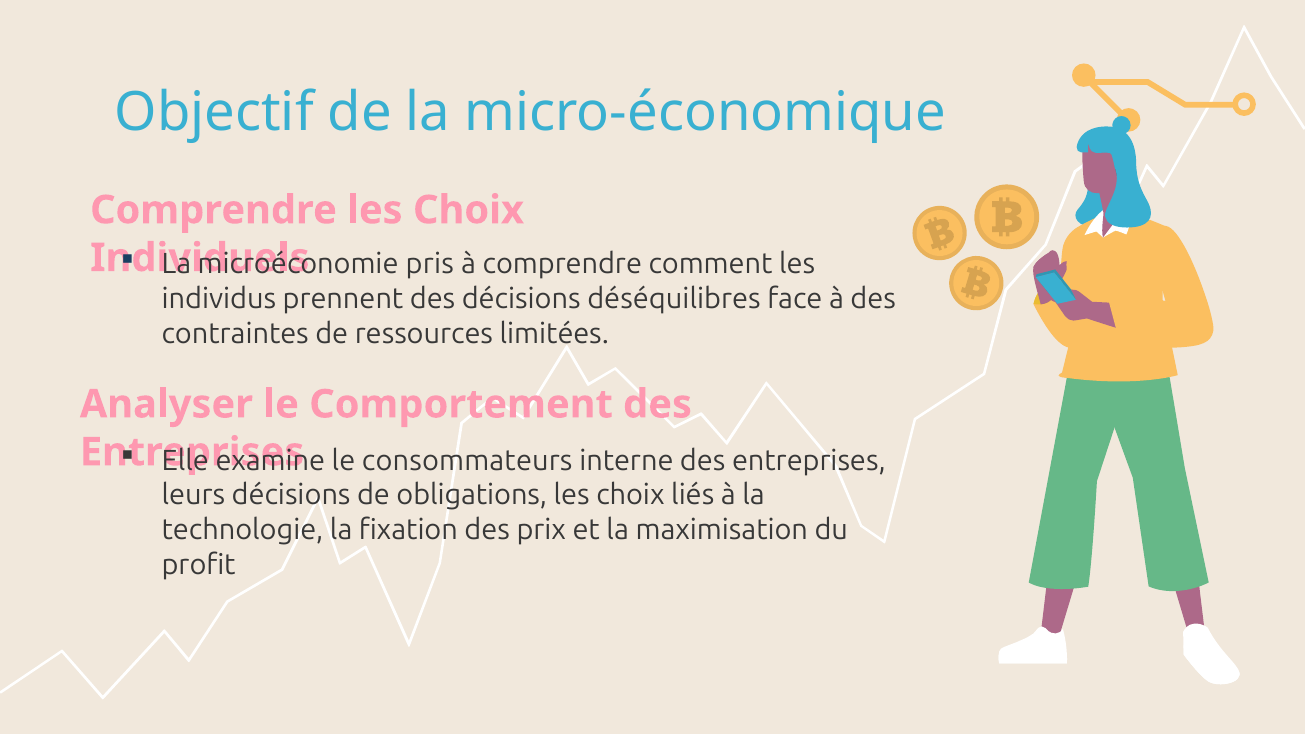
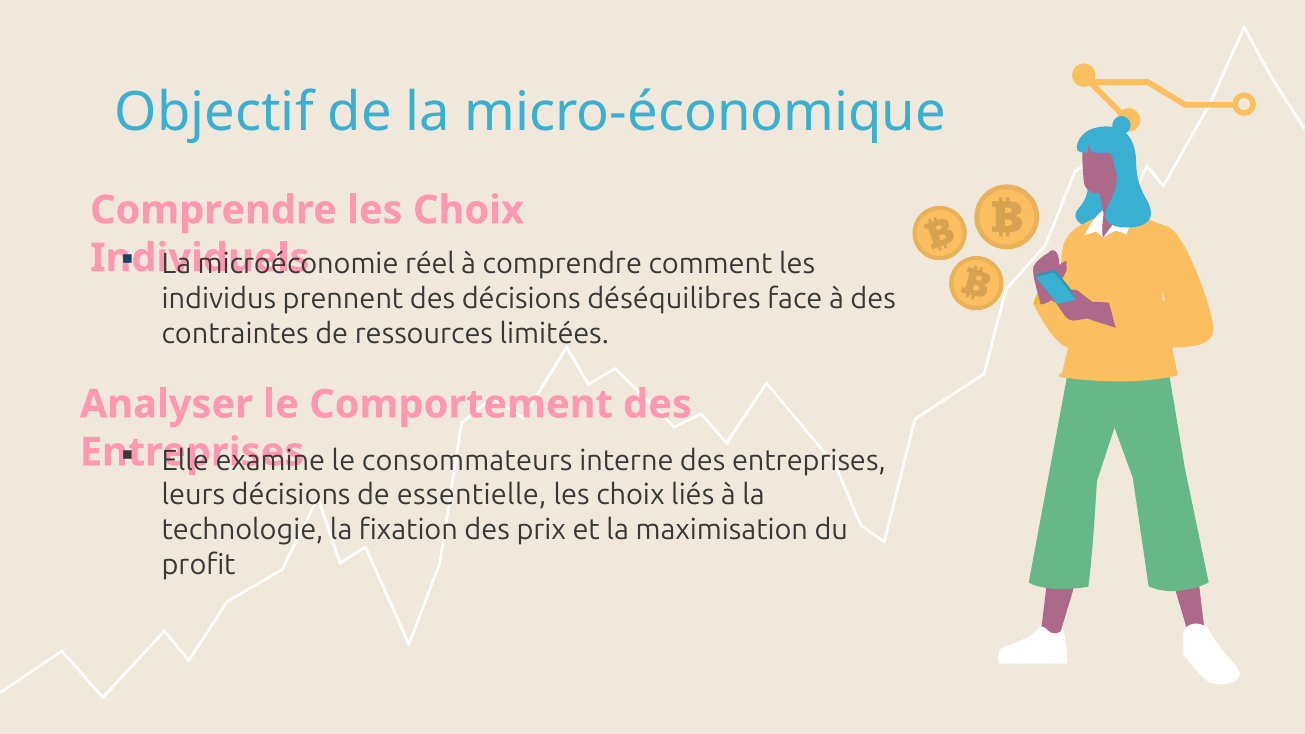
pris: pris -> réel
obligations: obligations -> essentielle
